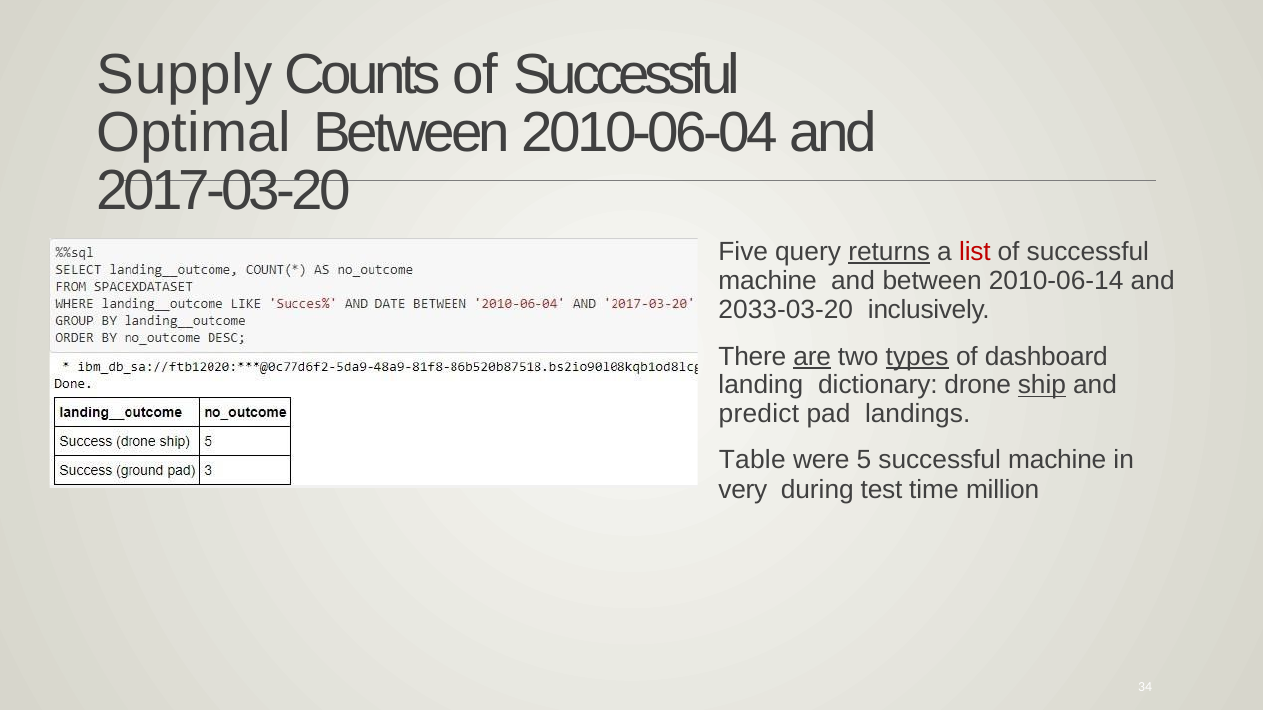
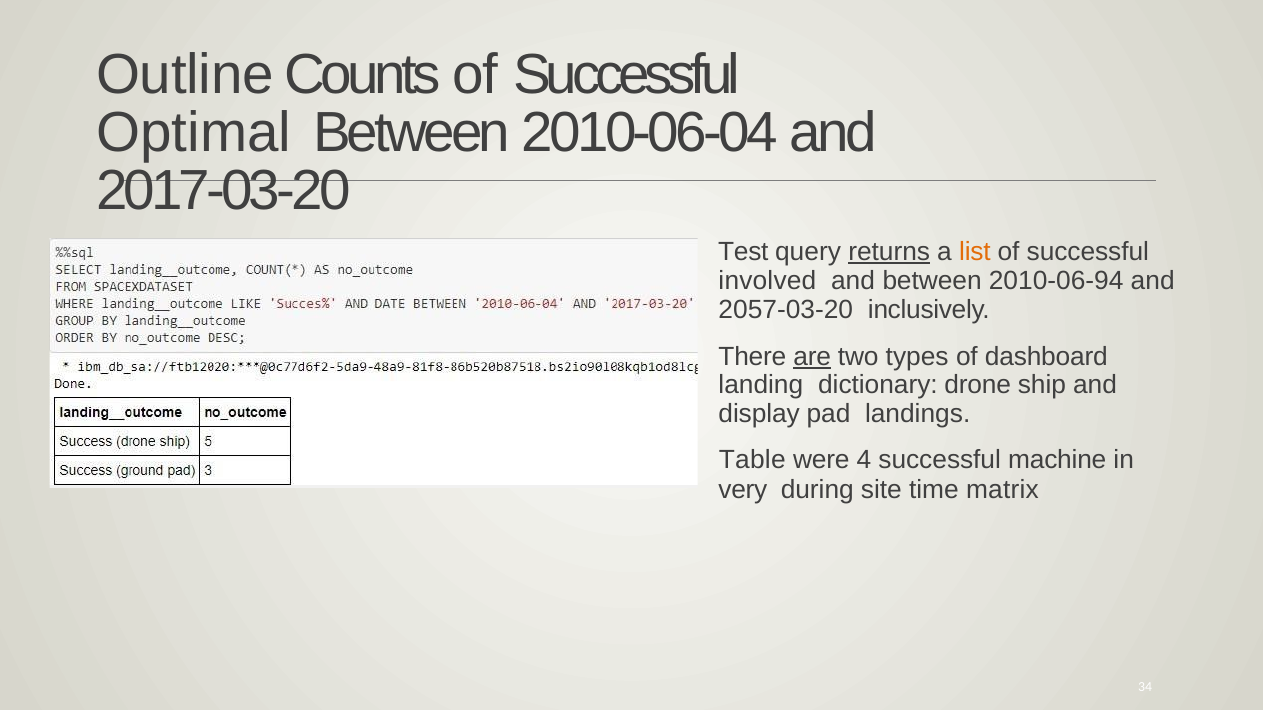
Supply: Supply -> Outline
Five: Five -> Test
list colour: red -> orange
machine at (768, 281): machine -> involved
2010-06-14: 2010-06-14 -> 2010-06-94
2033-03-20: 2033-03-20 -> 2057-03-20
types underline: present -> none
ship underline: present -> none
predict: predict -> display
5: 5 -> 4
test: test -> site
million: million -> matrix
